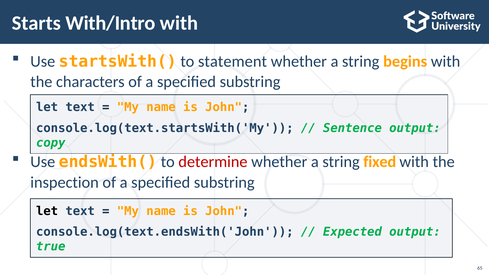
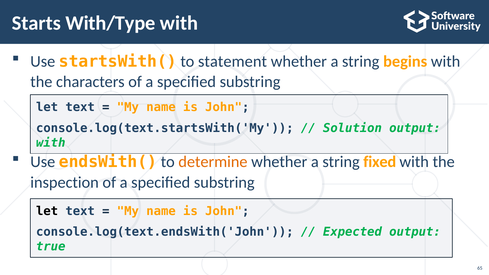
With/Intro: With/Intro -> With/Type
Sentence: Sentence -> Solution
copy at (51, 143): copy -> with
determine colour: red -> orange
